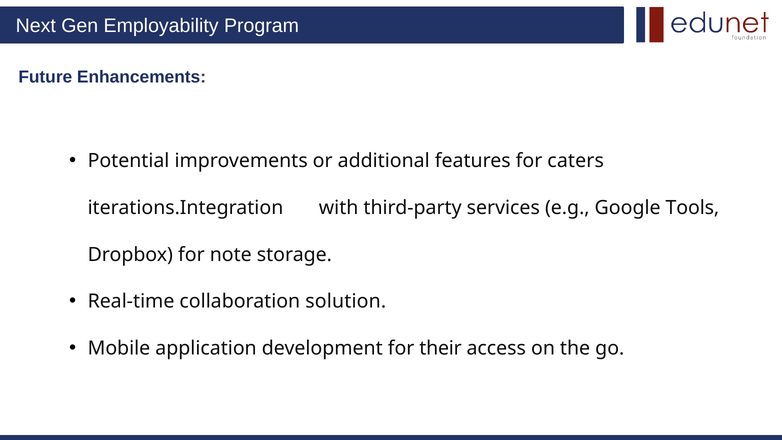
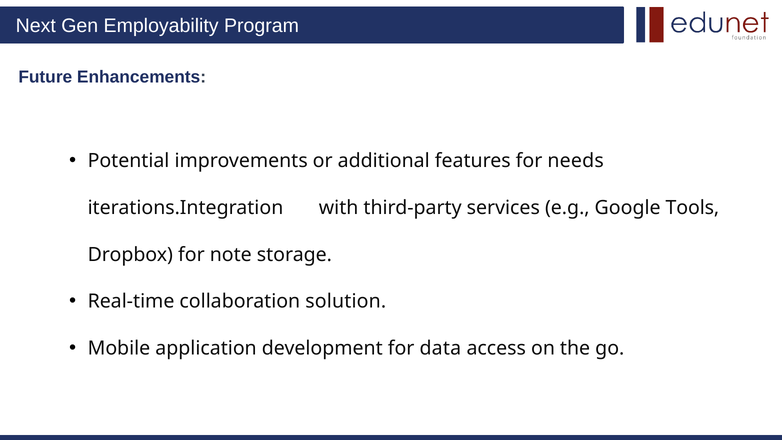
caters: caters -> needs
their: their -> data
